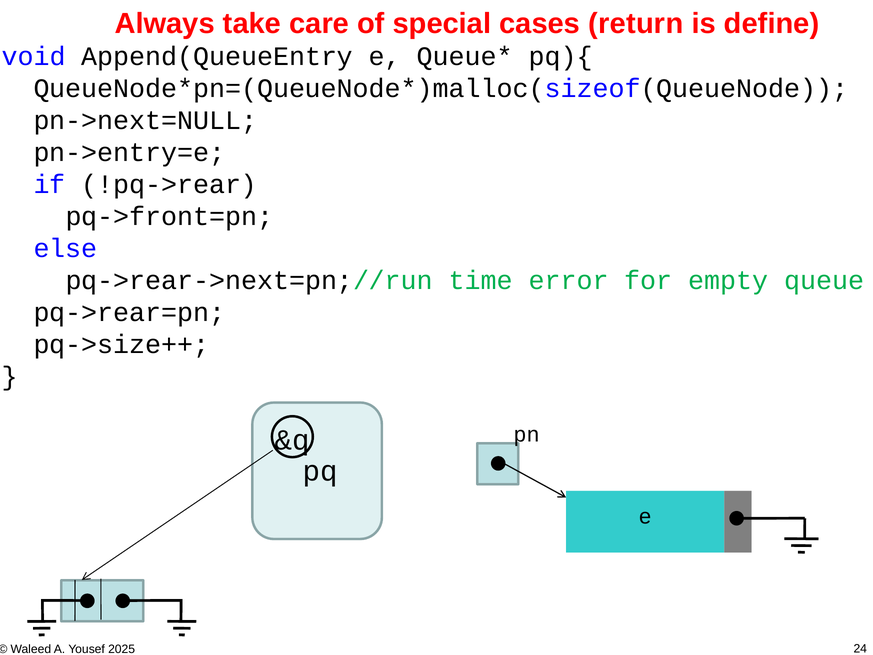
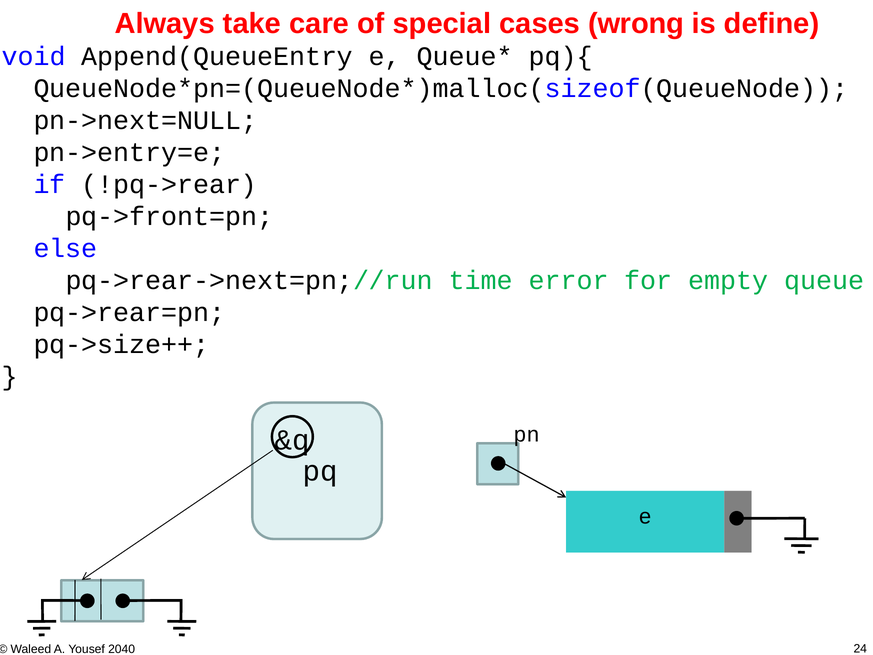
return: return -> wrong
2025: 2025 -> 2040
